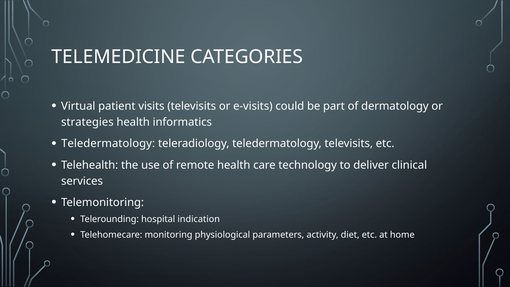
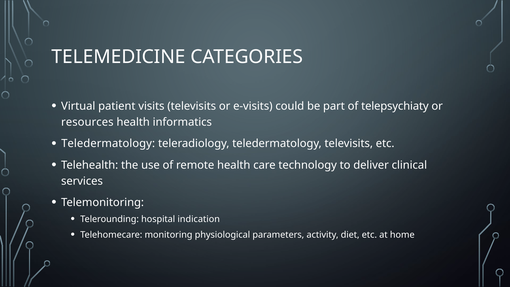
dermatology: dermatology -> telepsychiaty
strategies: strategies -> resources
